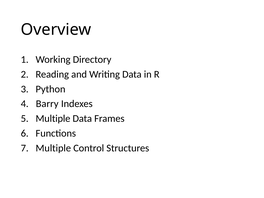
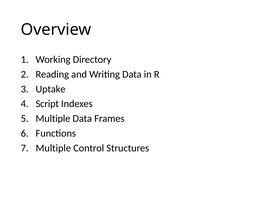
Python: Python -> Uptake
Barry: Barry -> Script
